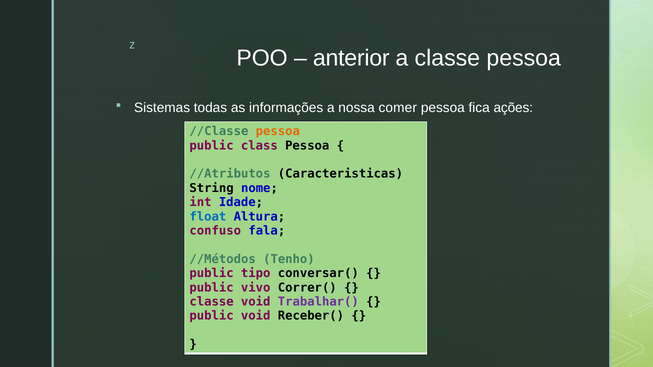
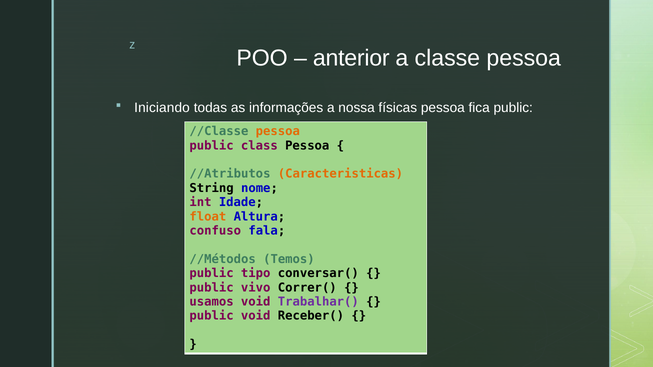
Sistemas: Sistemas -> Iniciando
comer: comer -> físicas
fica ações: ações -> public
Caracteristicas colour: black -> orange
float colour: blue -> orange
Tenho: Tenho -> Temos
classe at (212, 302): classe -> usamos
